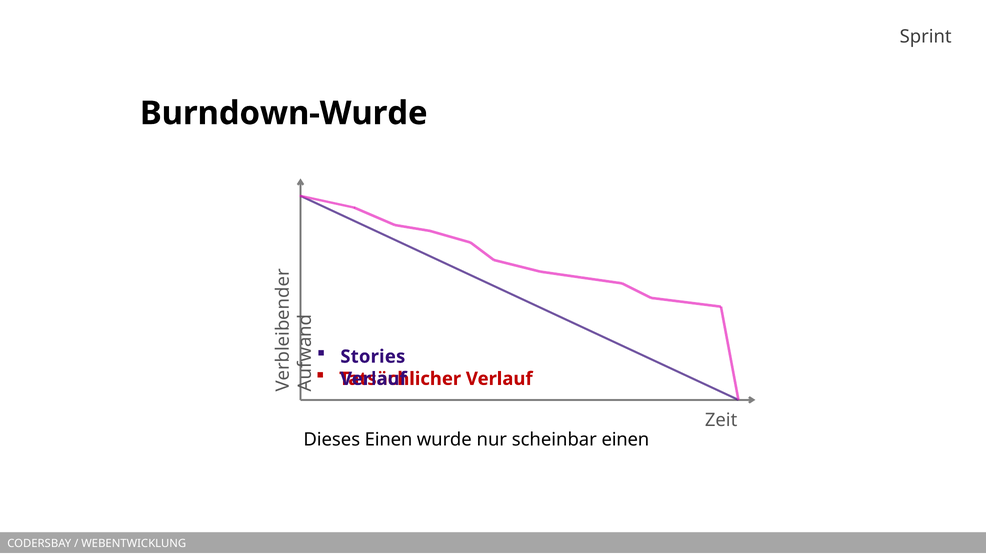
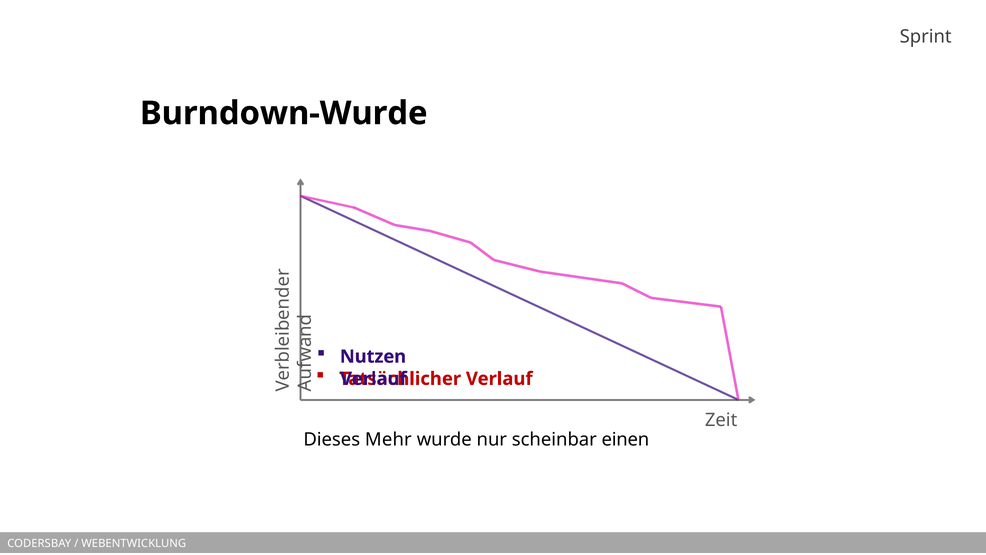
Stories: Stories -> Nutzen
Dieses Einen: Einen -> Mehr
